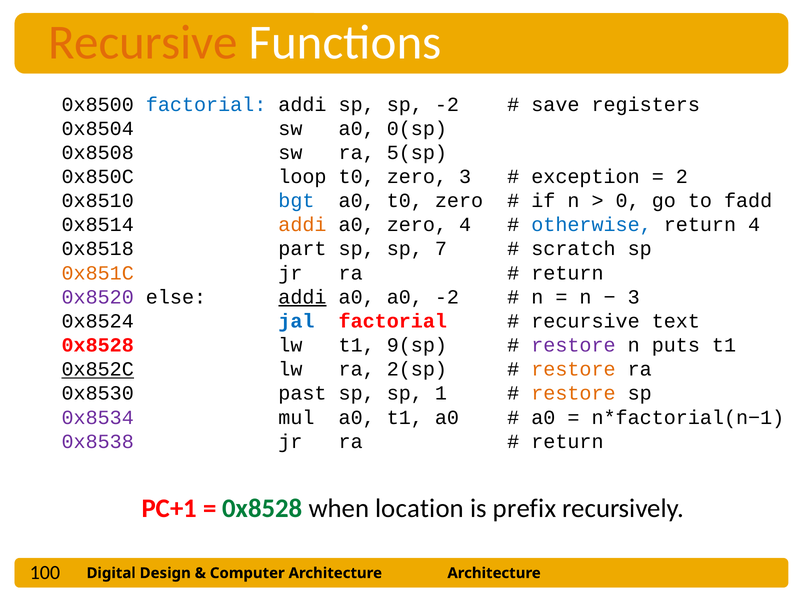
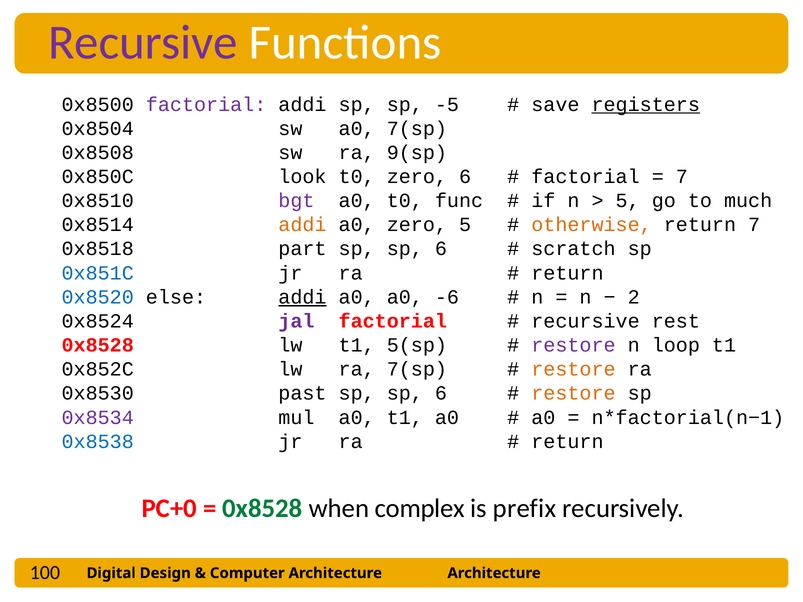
Recursive at (143, 43) colour: orange -> purple
factorial at (206, 104) colour: blue -> purple
sp -2: -2 -> -5
registers underline: none -> present
a0 0(sp: 0(sp -> 7(sp
5(sp: 5(sp -> 9(sp
loop: loop -> look
zero 3: 3 -> 6
exception at (586, 177): exception -> factorial
2 at (682, 177): 2 -> 7
bgt colour: blue -> purple
a0 t0 zero: zero -> func
0 at (628, 201): 0 -> 5
fadd: fadd -> much
zero 4: 4 -> 5
otherwise colour: blue -> orange
return 4: 4 -> 7
7 at (441, 249): 7 -> 6
0x851C colour: orange -> blue
0x8520 colour: purple -> blue
a0 -2: -2 -> -6
3 at (634, 297): 3 -> 2
jal colour: blue -> purple
text: text -> rest
9(sp: 9(sp -> 5(sp
puts: puts -> loop
0x852C underline: present -> none
ra 2(sp: 2(sp -> 7(sp
1 at (441, 394): 1 -> 6
0x8538 colour: purple -> blue
PC+1: PC+1 -> PC+0
location: location -> complex
